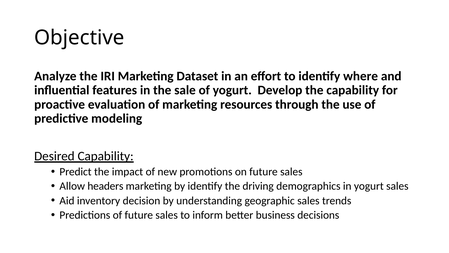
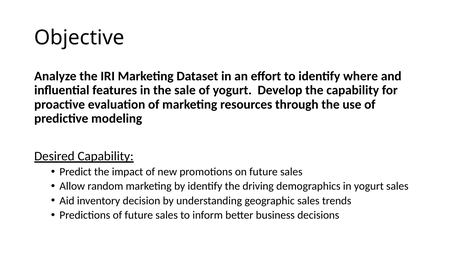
headers: headers -> random
